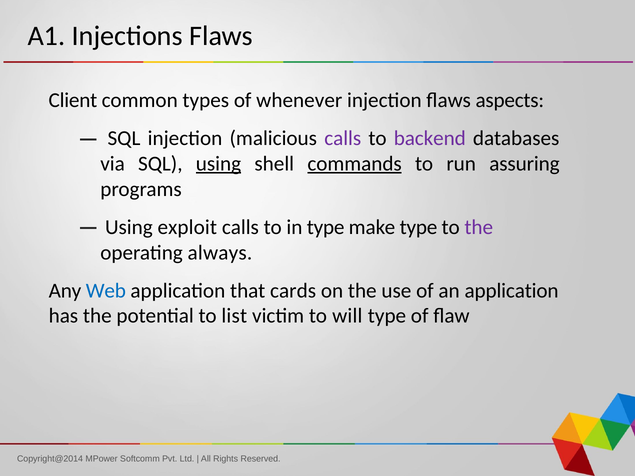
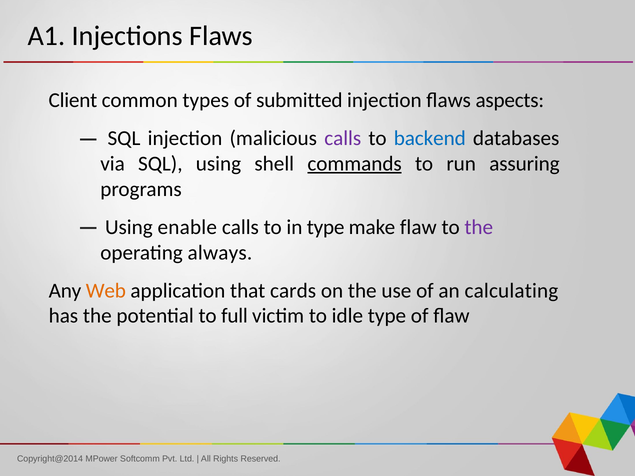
whenever: whenever -> submitted
backend colour: purple -> blue
using at (218, 164) underline: present -> none
exploit: exploit -> enable
make type: type -> flaw
Web colour: blue -> orange
an application: application -> calculating
list: list -> full
will: will -> idle
